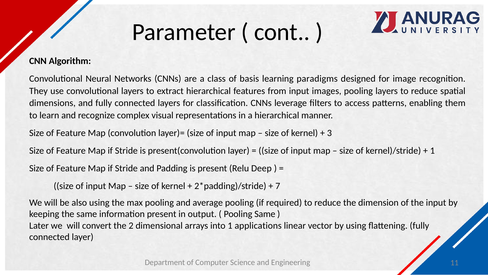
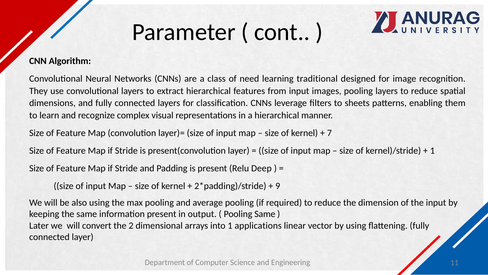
basis: basis -> need
paradigms: paradigms -> traditional
access: access -> sheets
3: 3 -> 7
7: 7 -> 9
